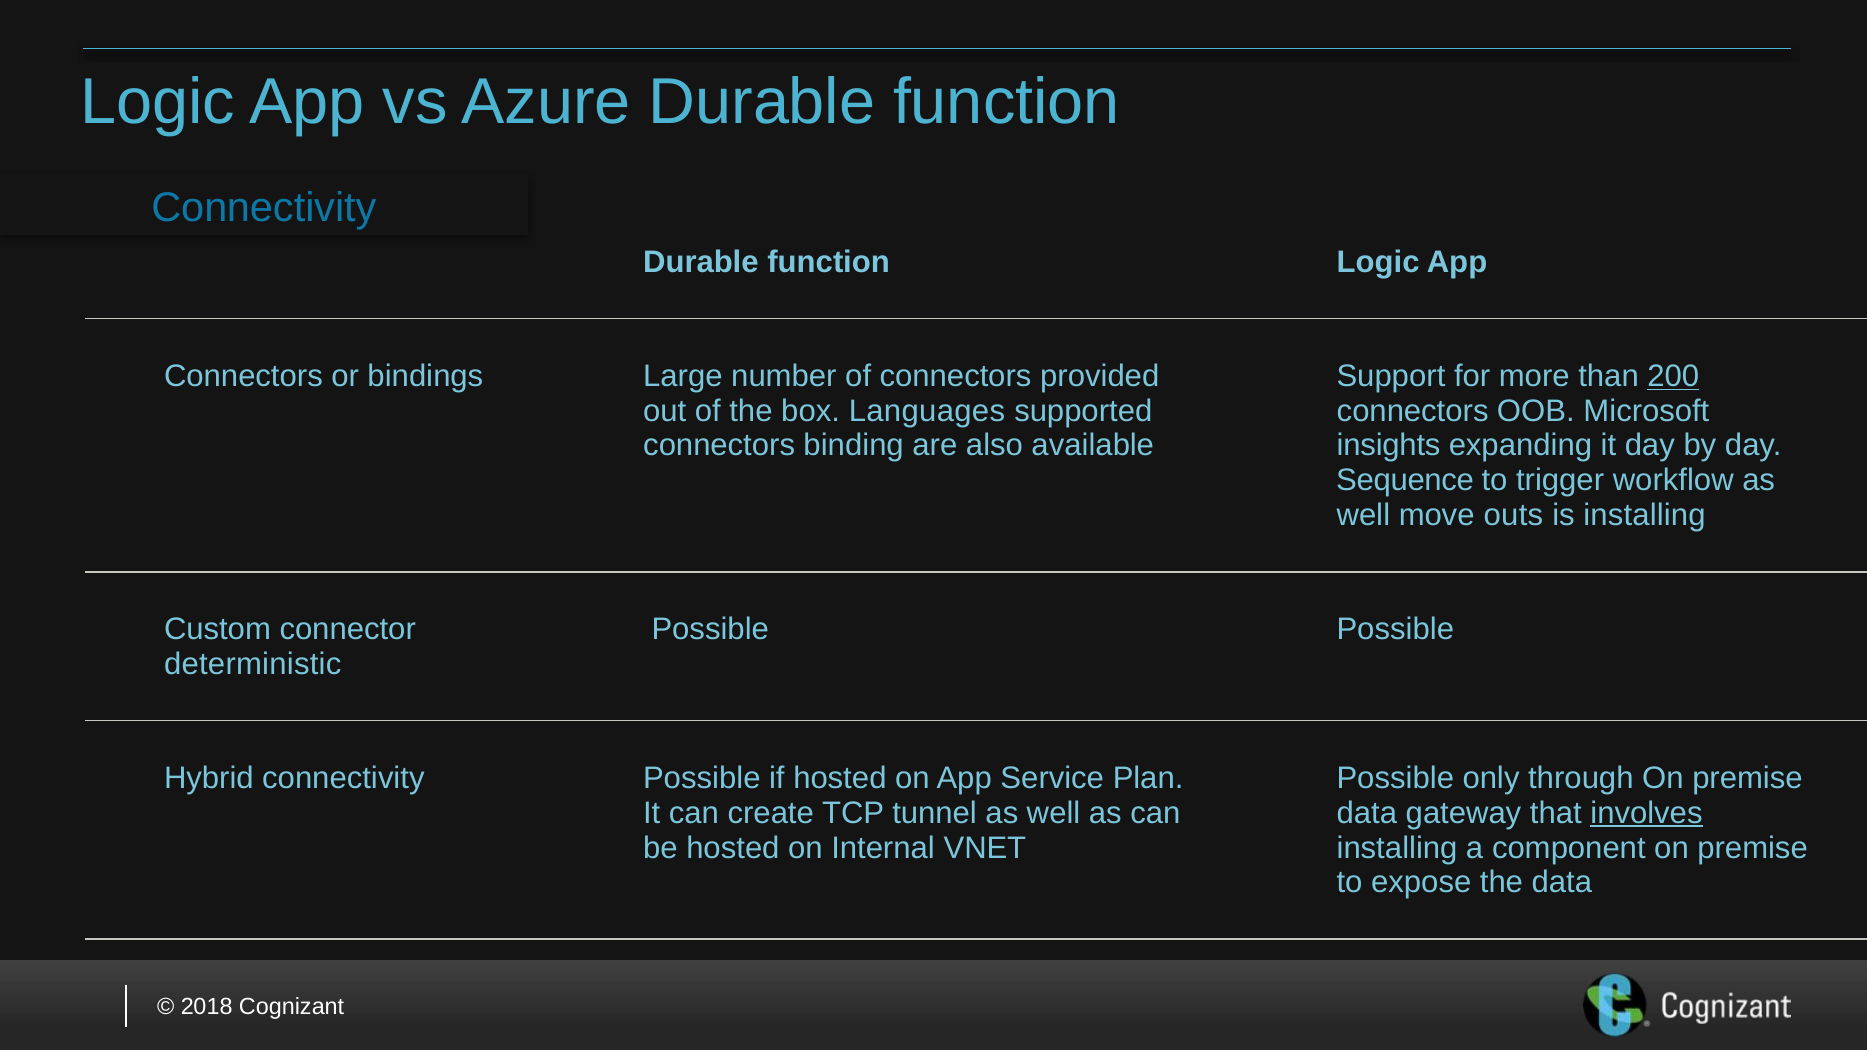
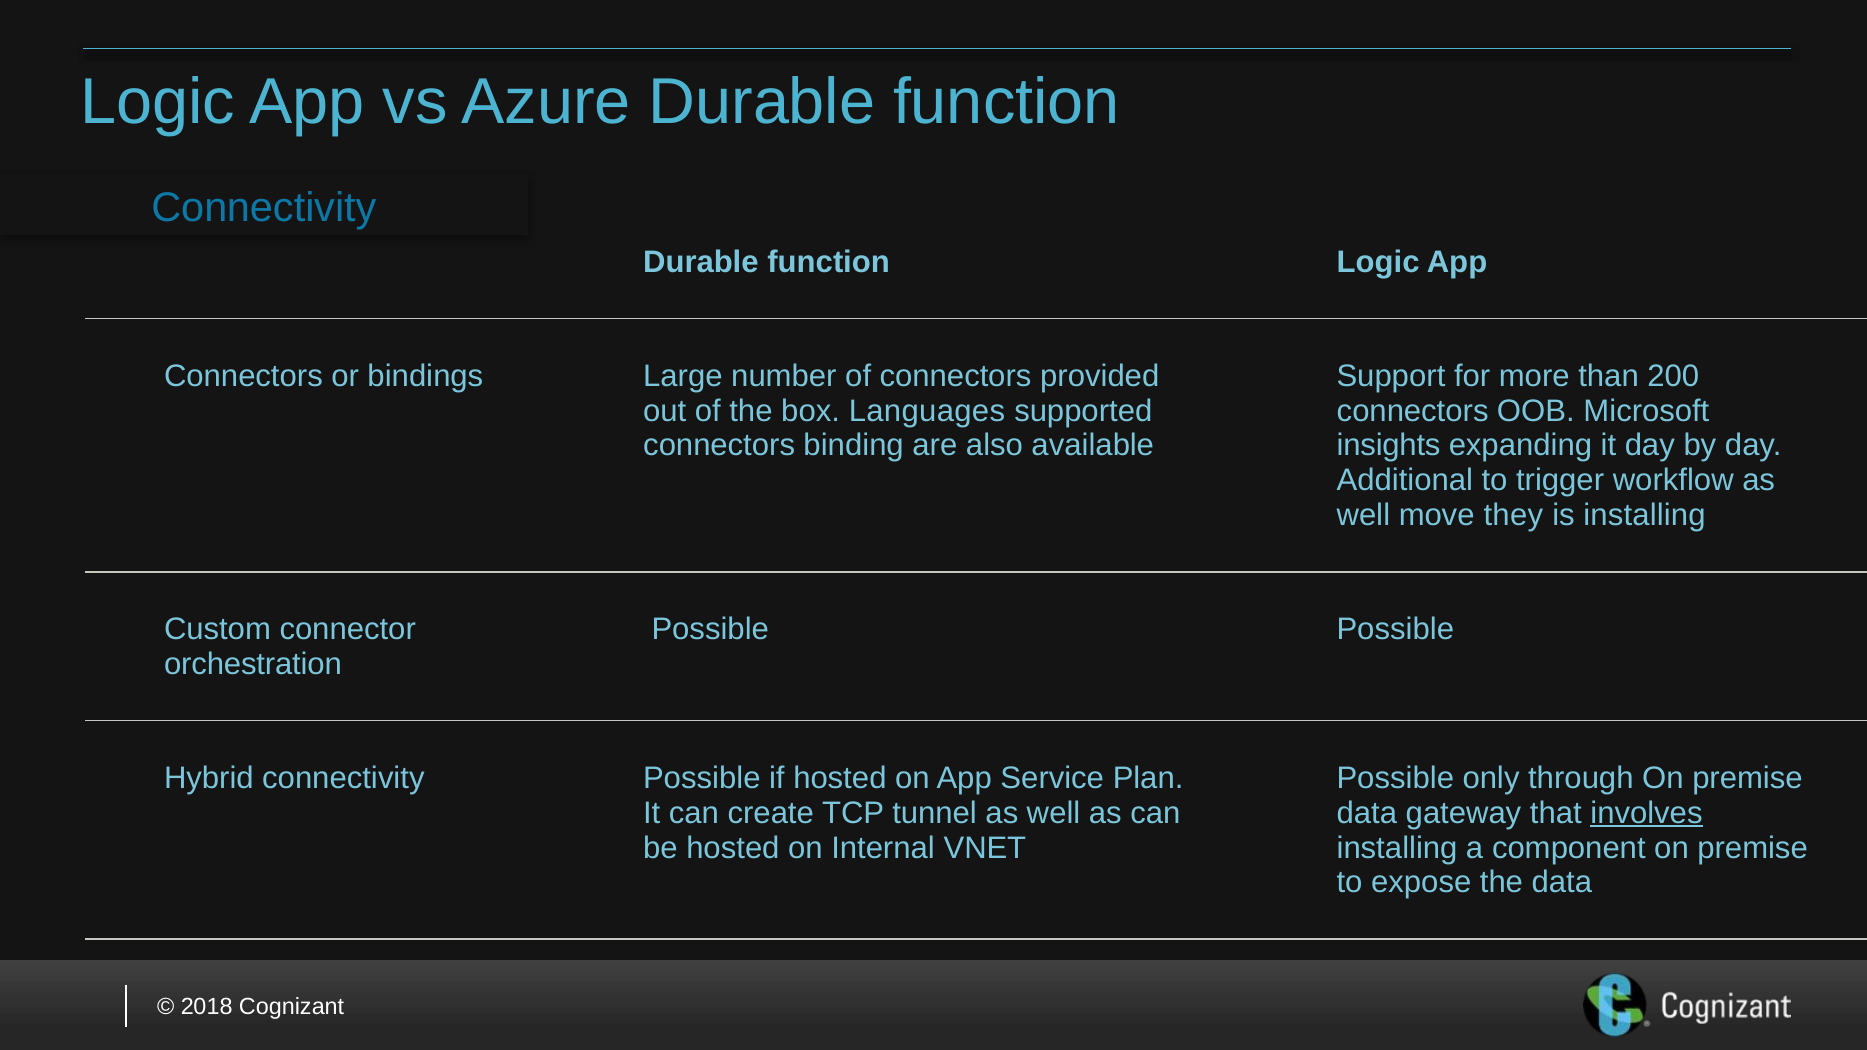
200 underline: present -> none
Sequence: Sequence -> Additional
outs: outs -> they
deterministic: deterministic -> orchestration
